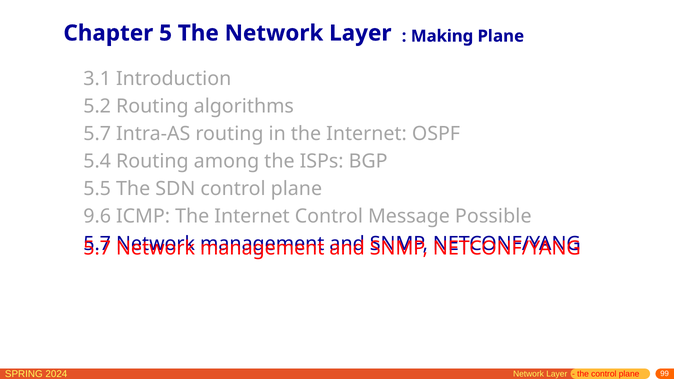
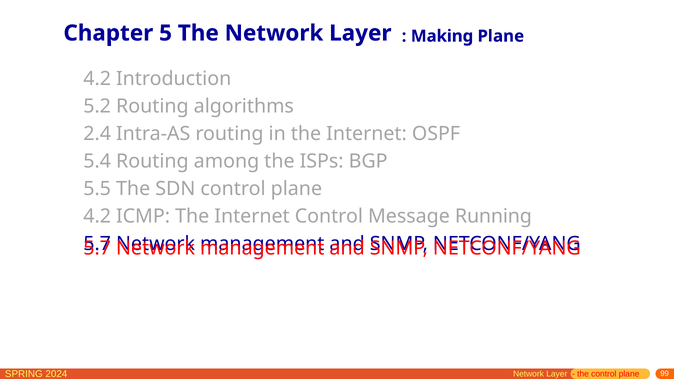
3.1 at (97, 79): 3.1 -> 4.2
5.7 at (97, 134): 5.7 -> 2.4
9.6 at (97, 216): 9.6 -> 4.2
Possible: Possible -> Running
